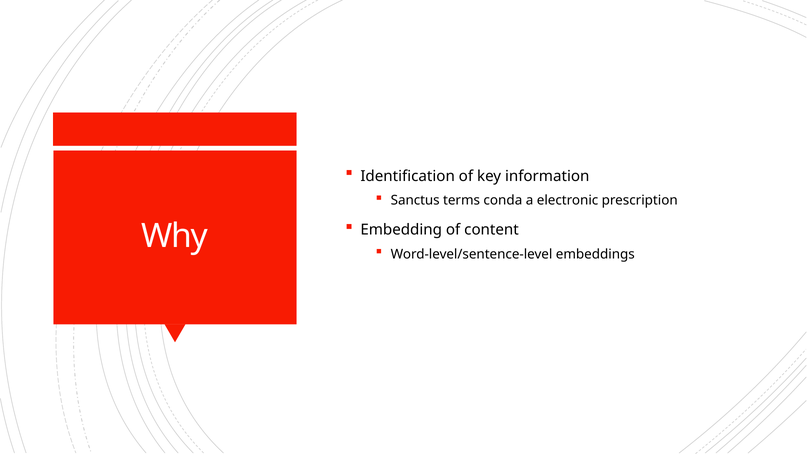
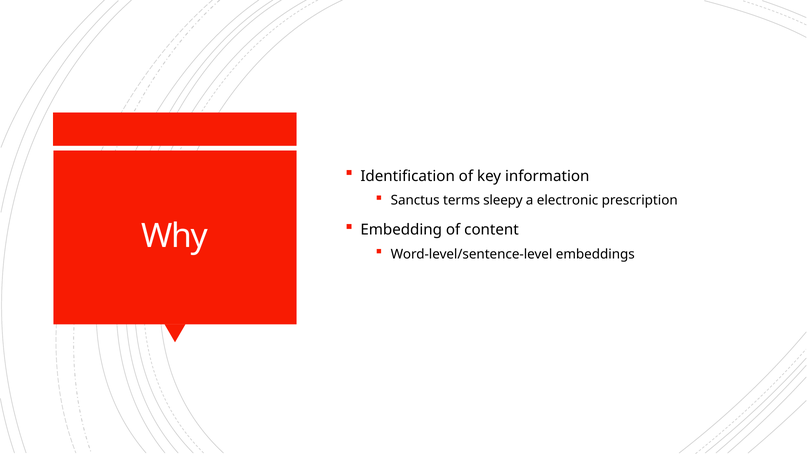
conda: conda -> sleepy
